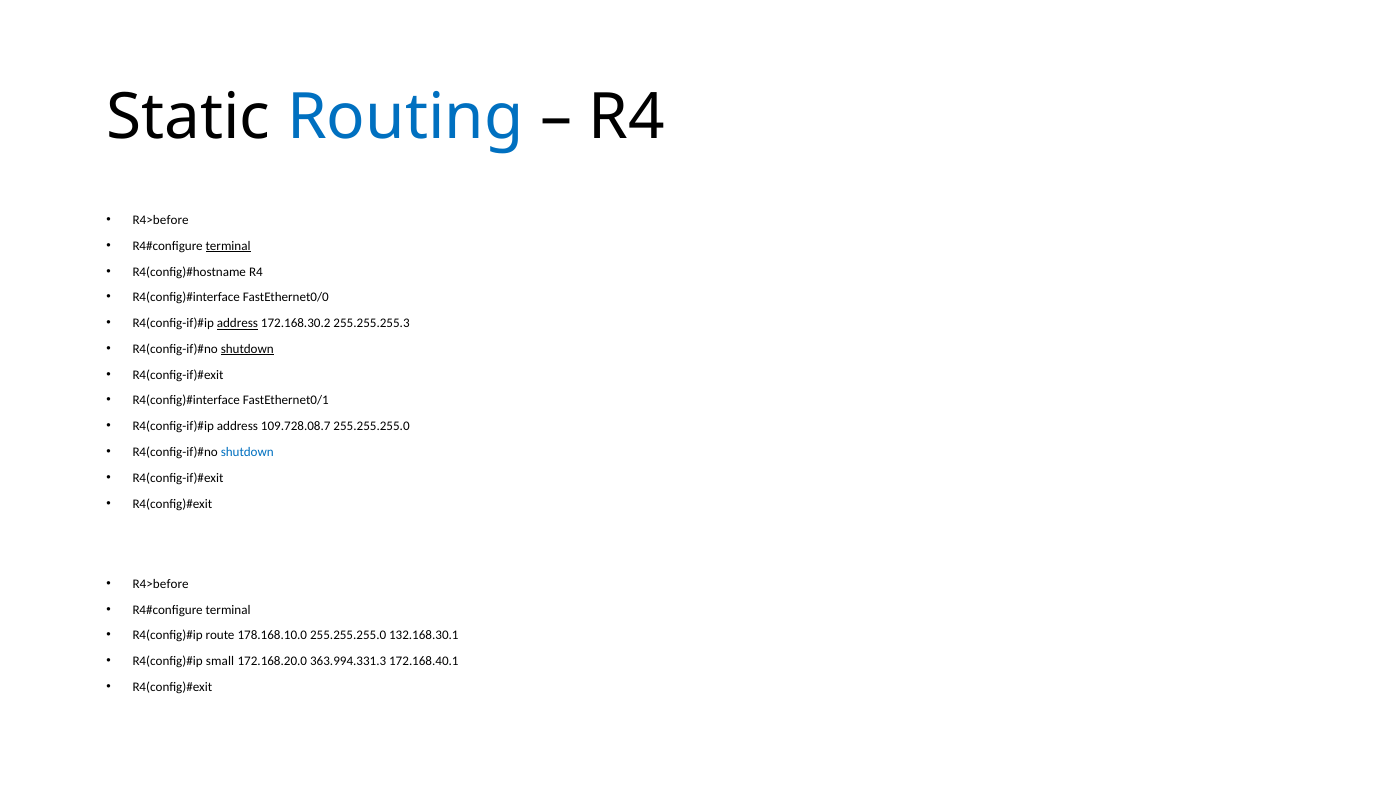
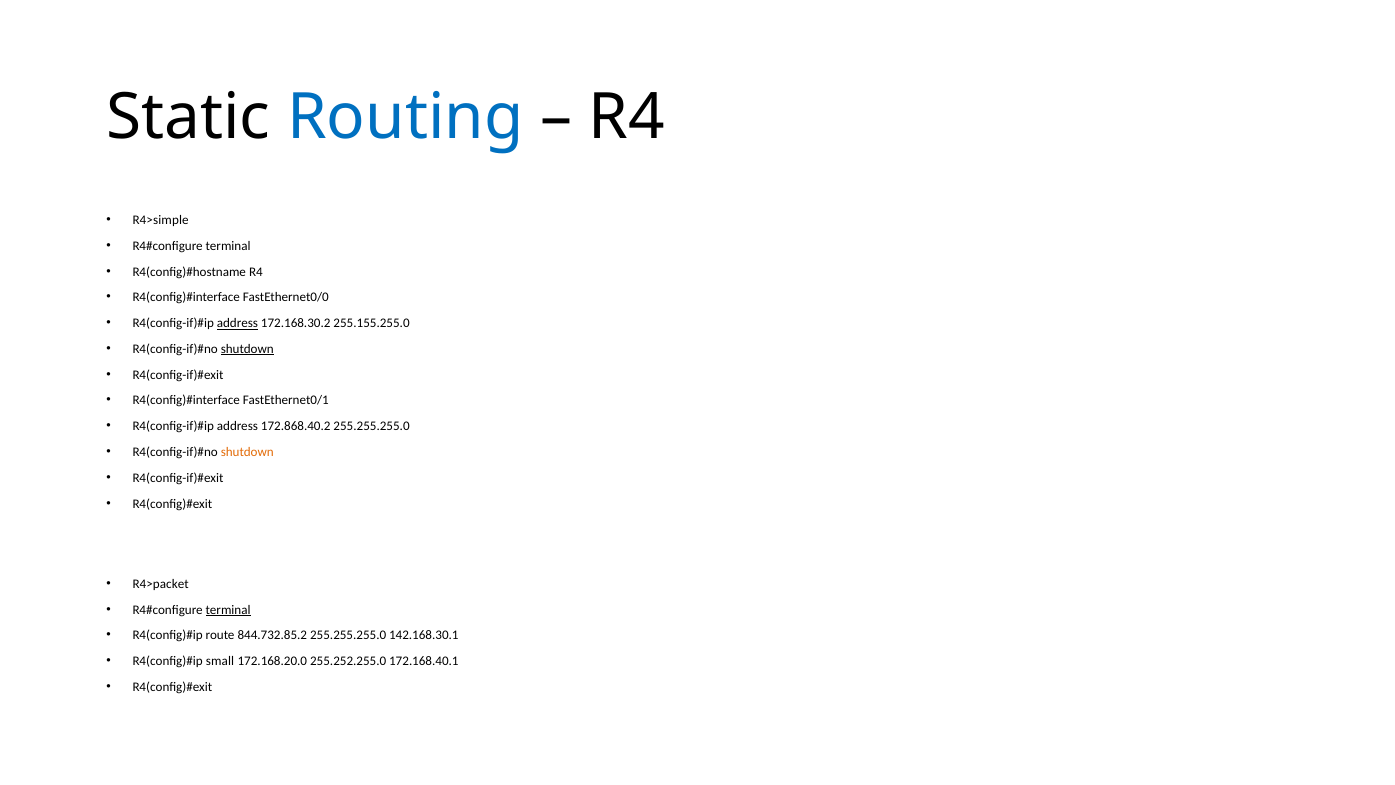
R4>before at (161, 220): R4>before -> R4>simple
terminal at (228, 246) underline: present -> none
255.255.255.3: 255.255.255.3 -> 255.155.255.0
109.728.08.7: 109.728.08.7 -> 172.868.40.2
shutdown at (247, 452) colour: blue -> orange
R4>before at (161, 584): R4>before -> R4>packet
terminal at (228, 610) underline: none -> present
178.168.10.0: 178.168.10.0 -> 844.732.85.2
132.168.30.1: 132.168.30.1 -> 142.168.30.1
363.994.331.3: 363.994.331.3 -> 255.252.255.0
